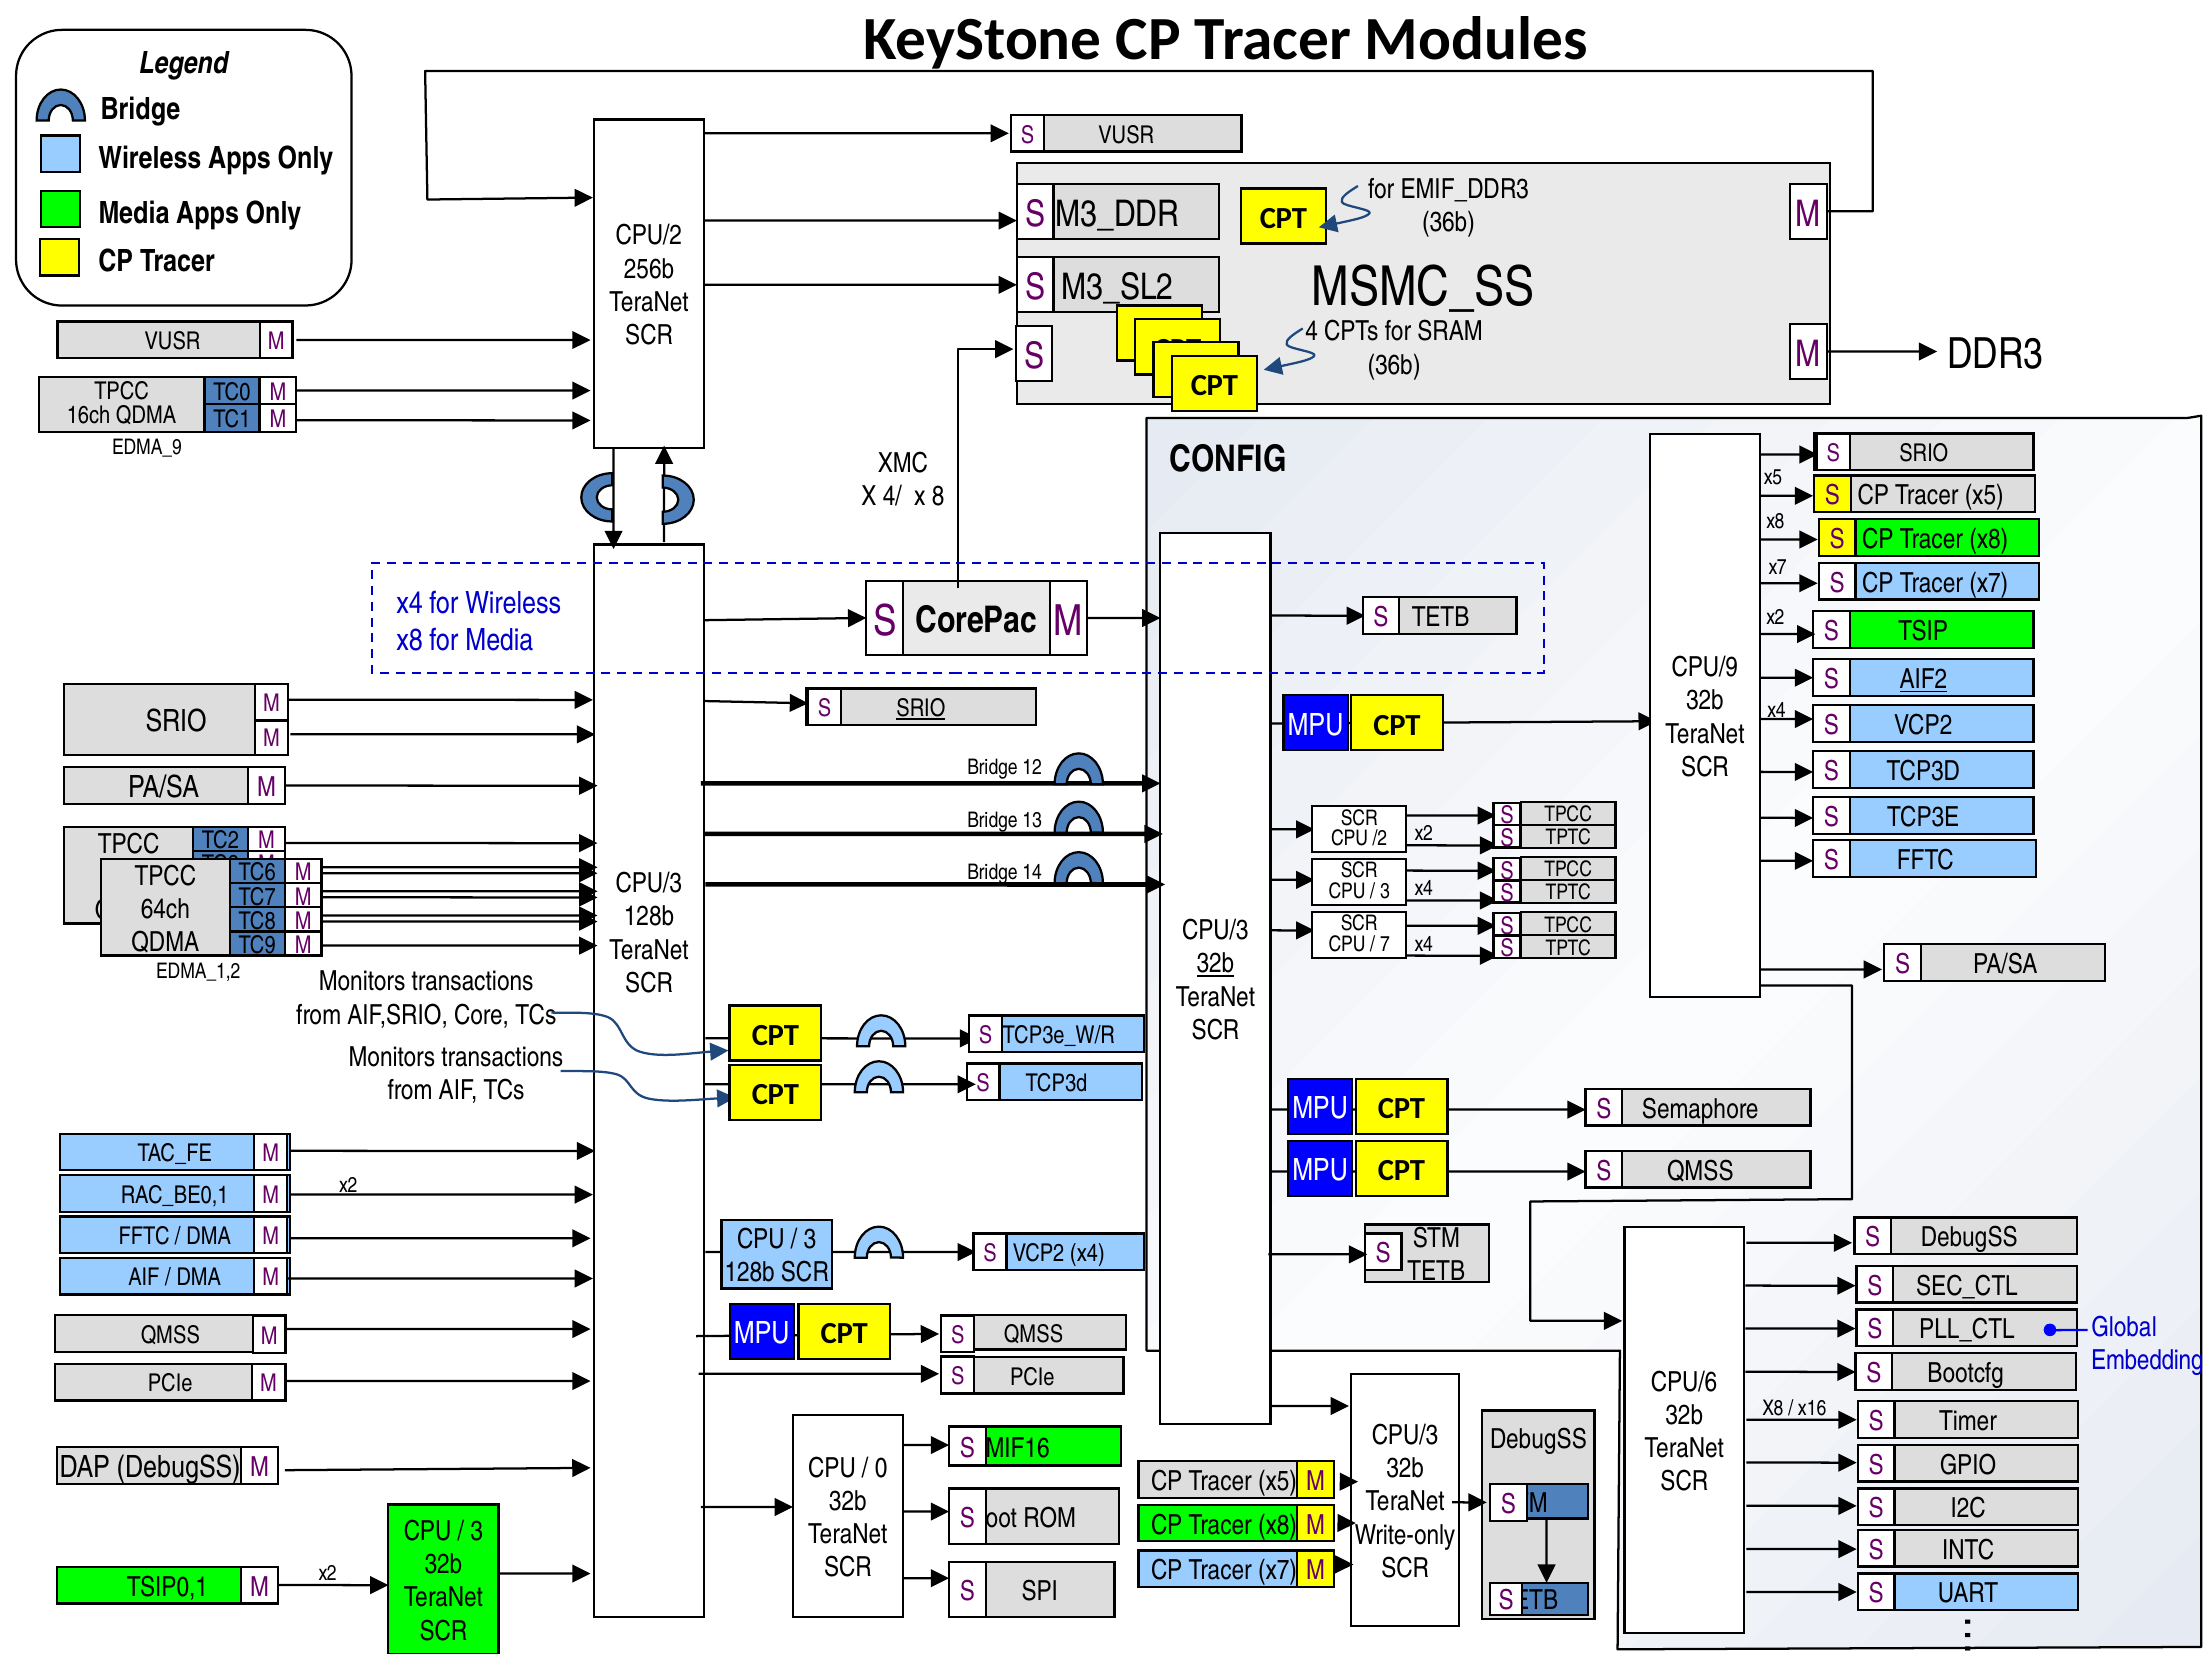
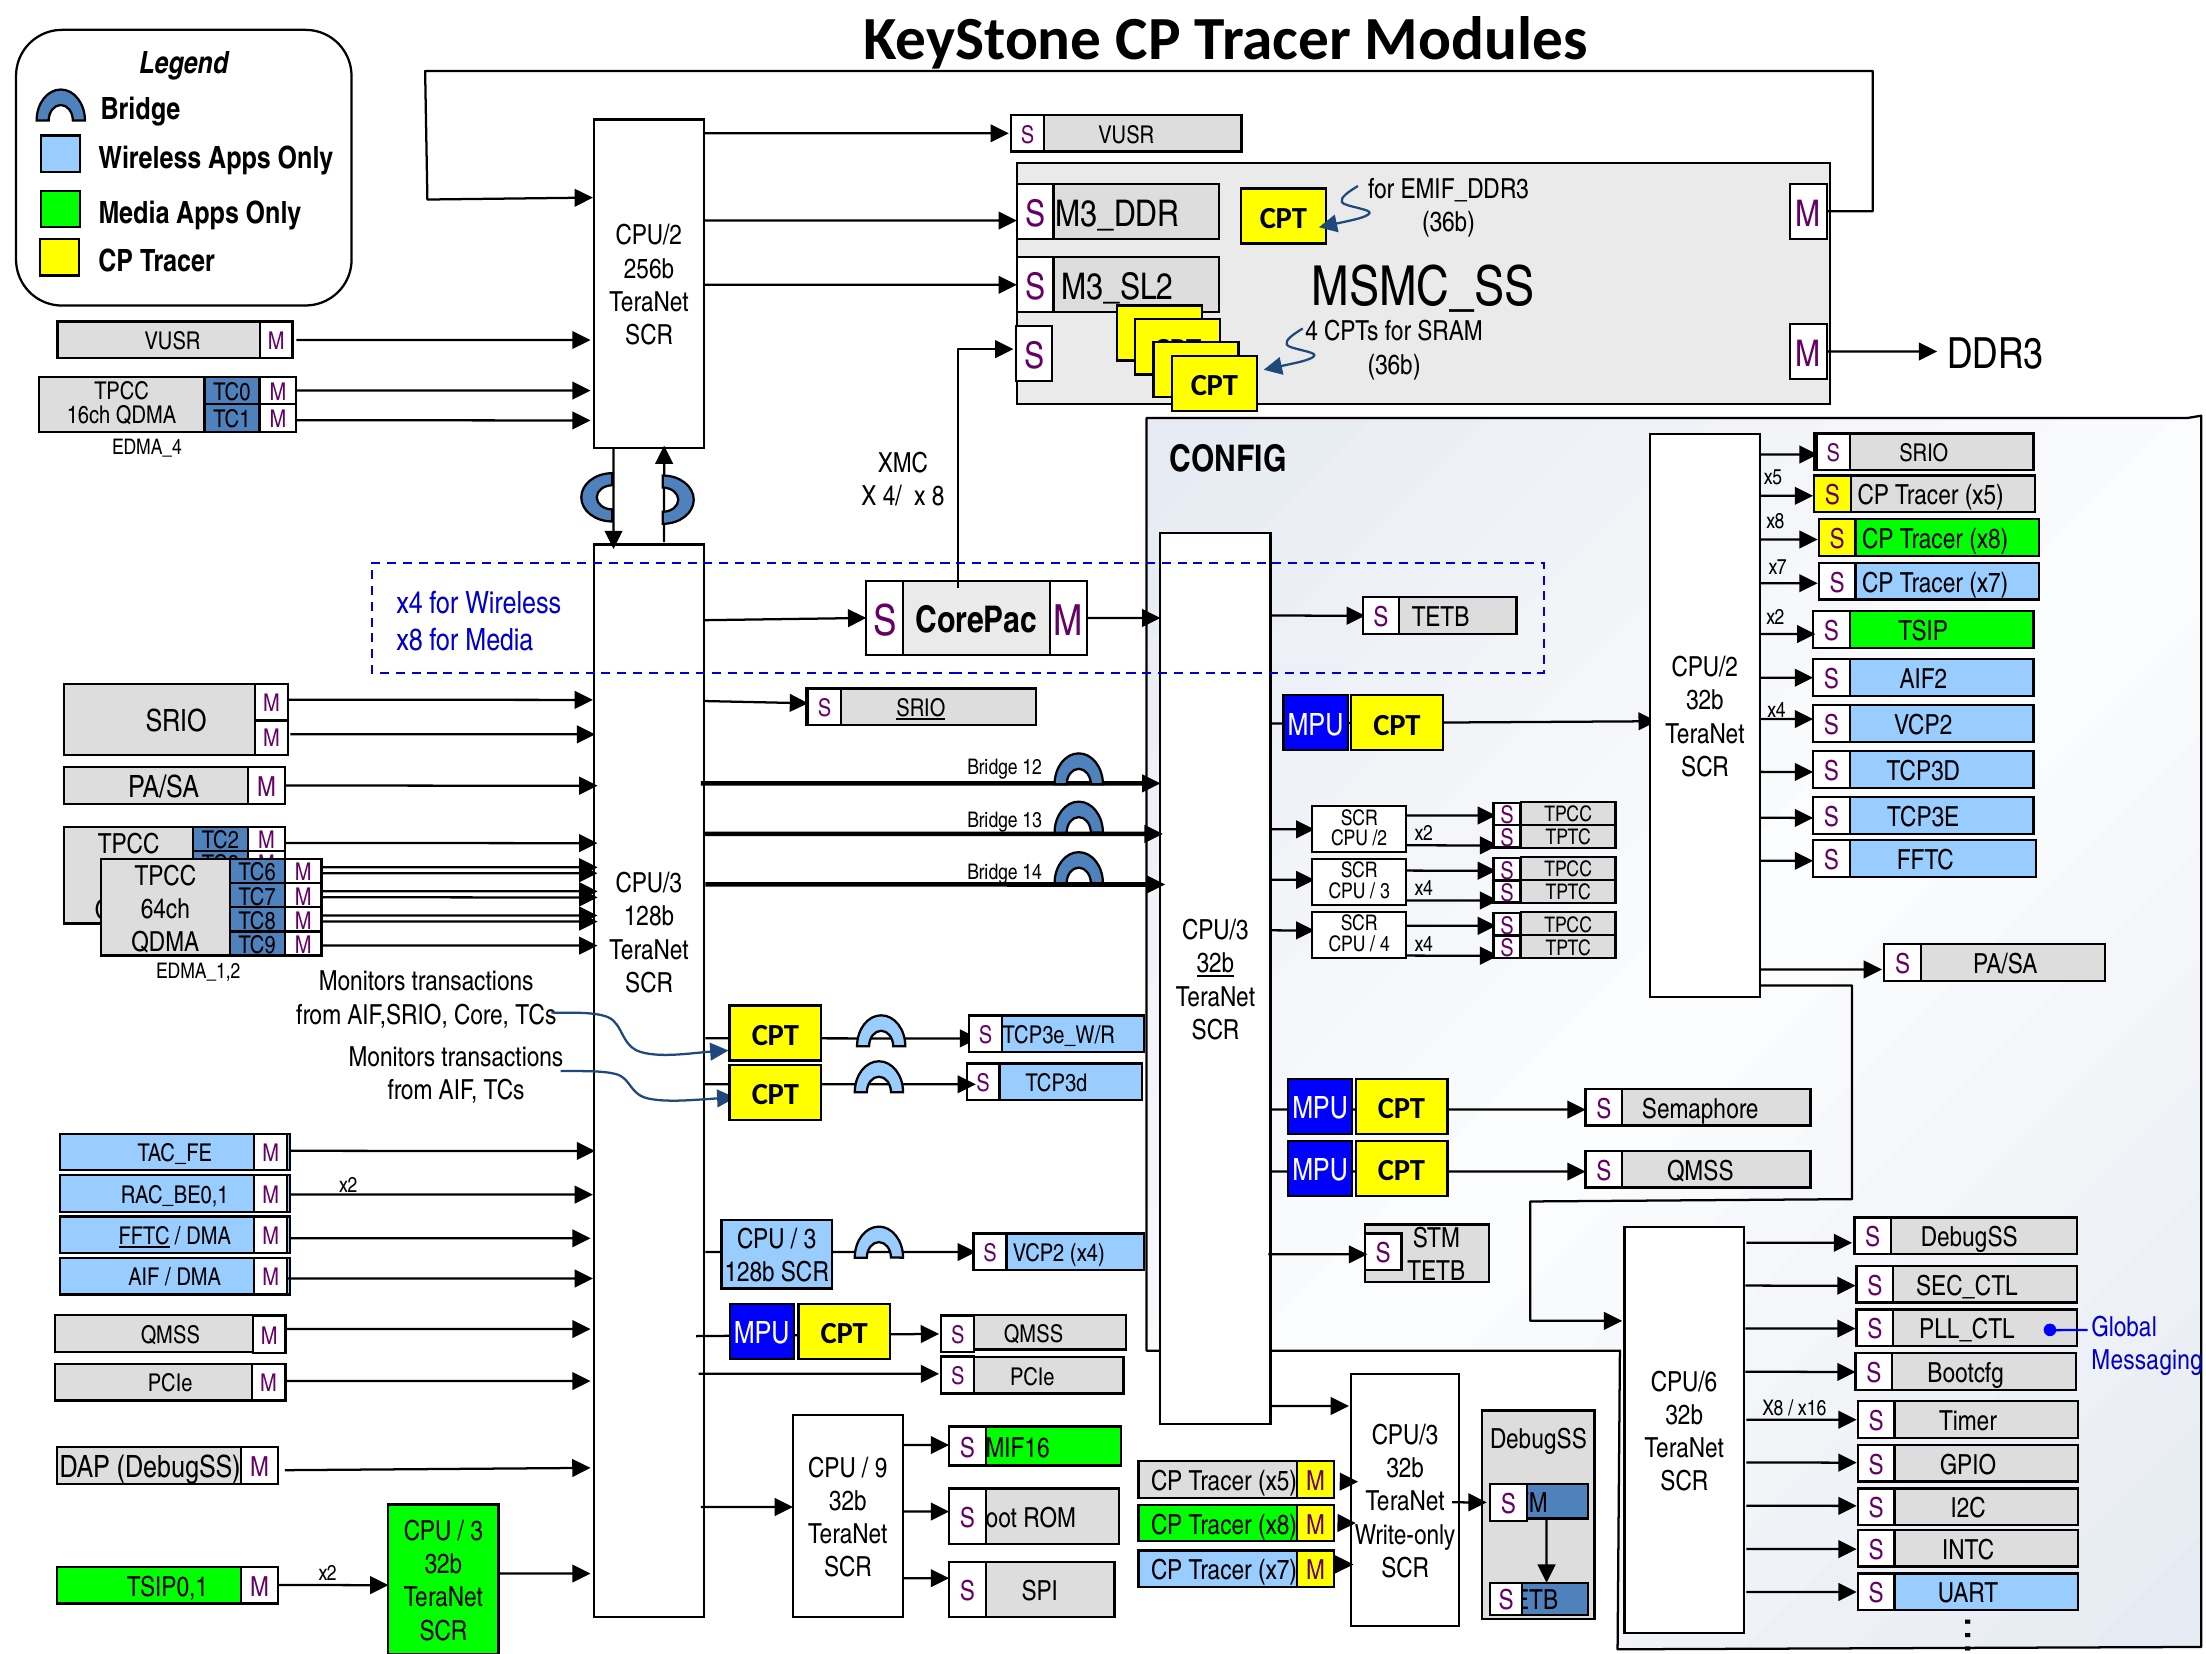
EDMA_9: EDMA_9 -> EDMA_4
CPU/9 at (1705, 668): CPU/9 -> CPU/2
AIF2 underline: present -> none
7 at (1385, 945): 7 -> 4
FFTC at (144, 1237) underline: none -> present
Embedding: Embedding -> Messaging
0: 0 -> 9
